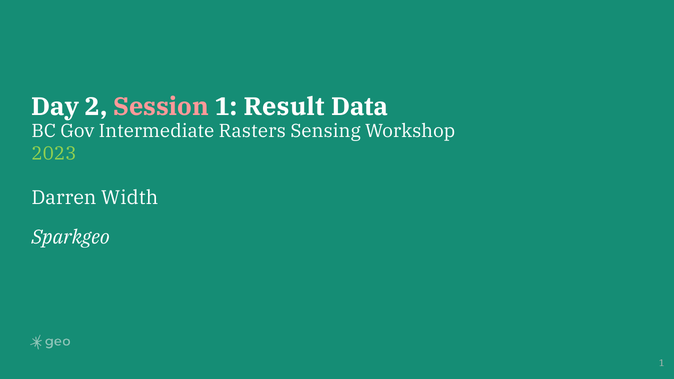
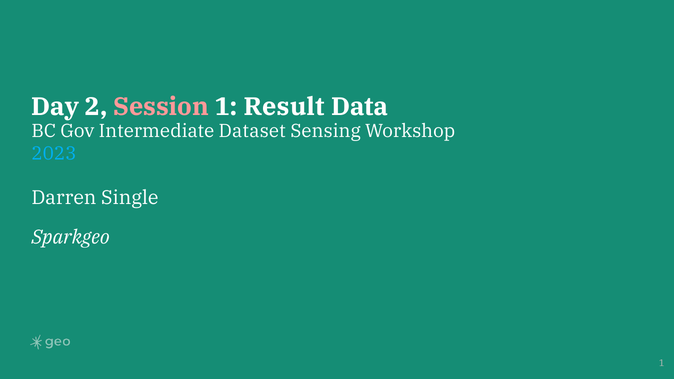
Rasters: Rasters -> Dataset
2023 colour: light green -> light blue
Width: Width -> Single
